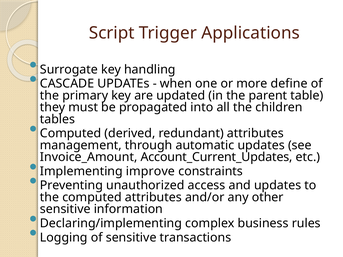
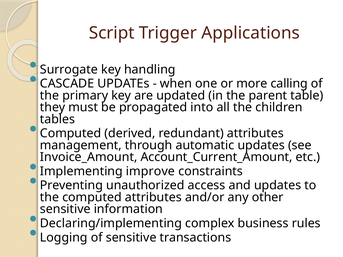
define: define -> calling
Account_Current_Updates: Account_Current_Updates -> Account_Current_Amount
